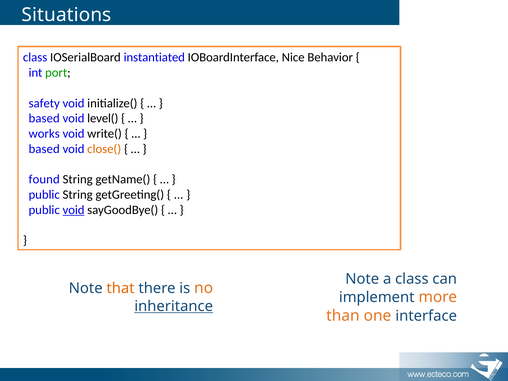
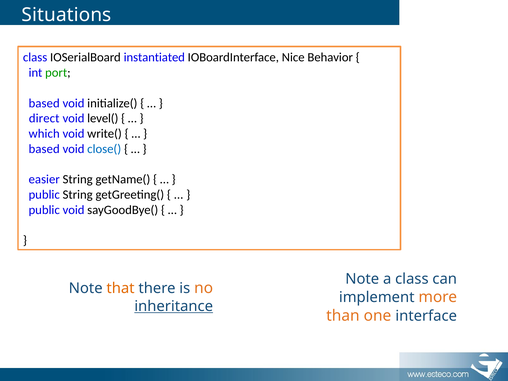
safety at (44, 103): safety -> based
based at (44, 118): based -> direct
works: works -> which
close( colour: orange -> blue
found: found -> easier
void at (74, 210) underline: present -> none
